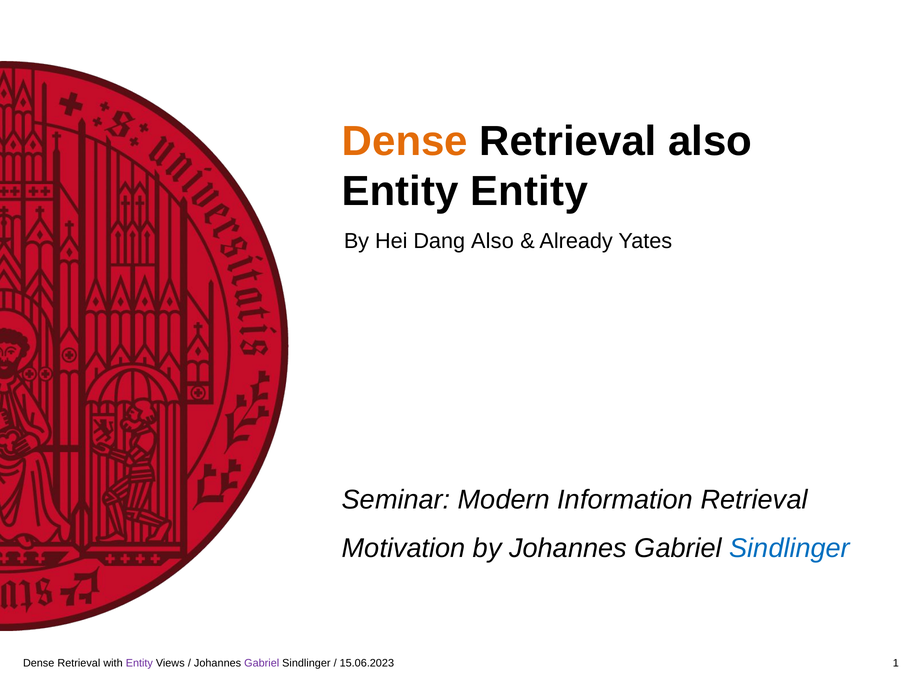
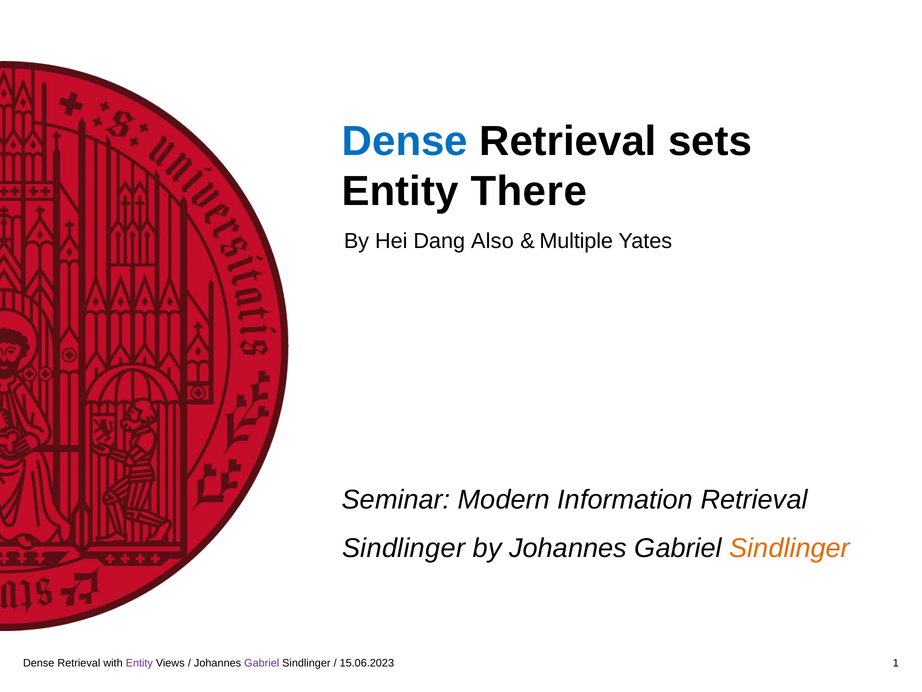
Dense at (405, 141) colour: orange -> blue
Retrieval also: also -> sets
Entity Entity: Entity -> There
Already: Already -> Multiple
Motivation at (404, 548): Motivation -> Sindlinger
Sindlinger at (790, 548) colour: blue -> orange
